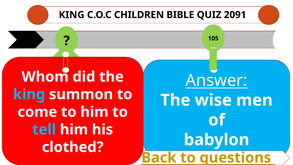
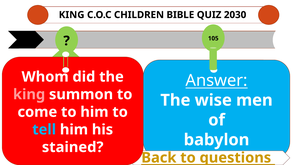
2091: 2091 -> 2030
king at (29, 94) colour: light blue -> pink
clothed: clothed -> stained
